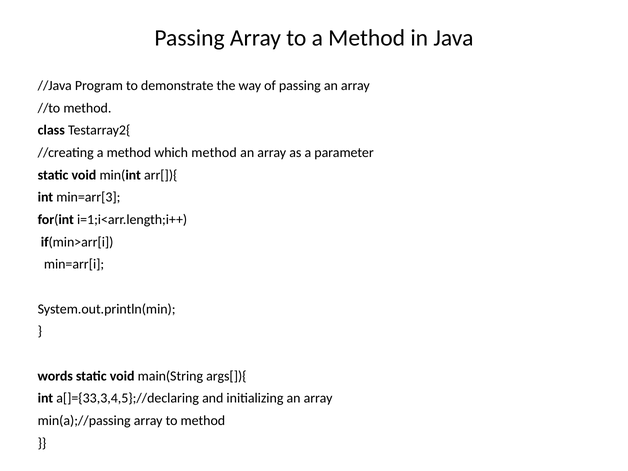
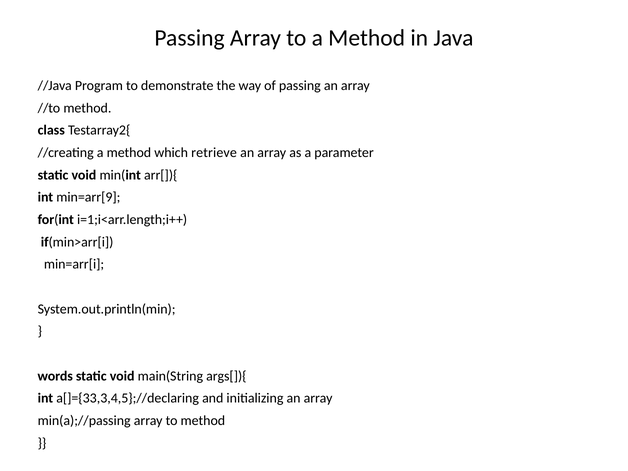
which method: method -> retrieve
min=arr[3: min=arr[3 -> min=arr[9
